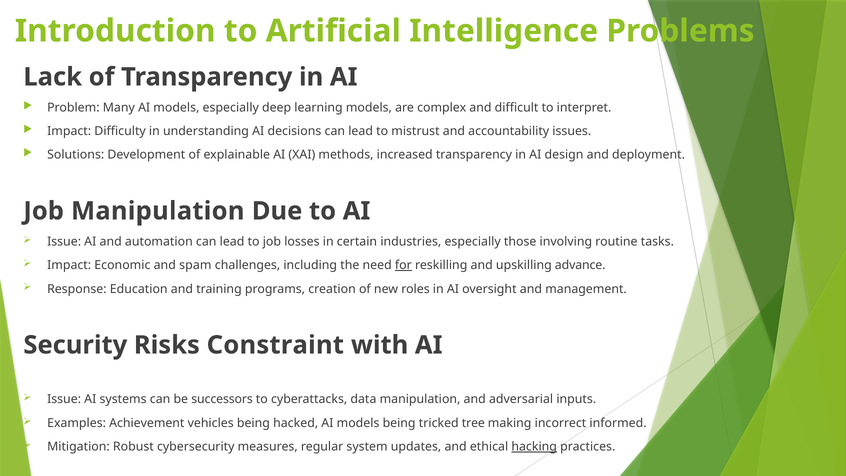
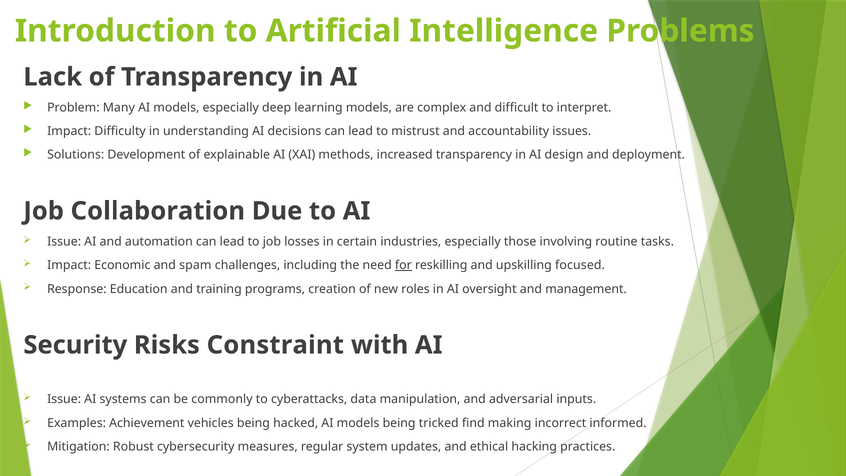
Job Manipulation: Manipulation -> Collaboration
advance: advance -> focused
successors: successors -> commonly
tree: tree -> find
hacking underline: present -> none
